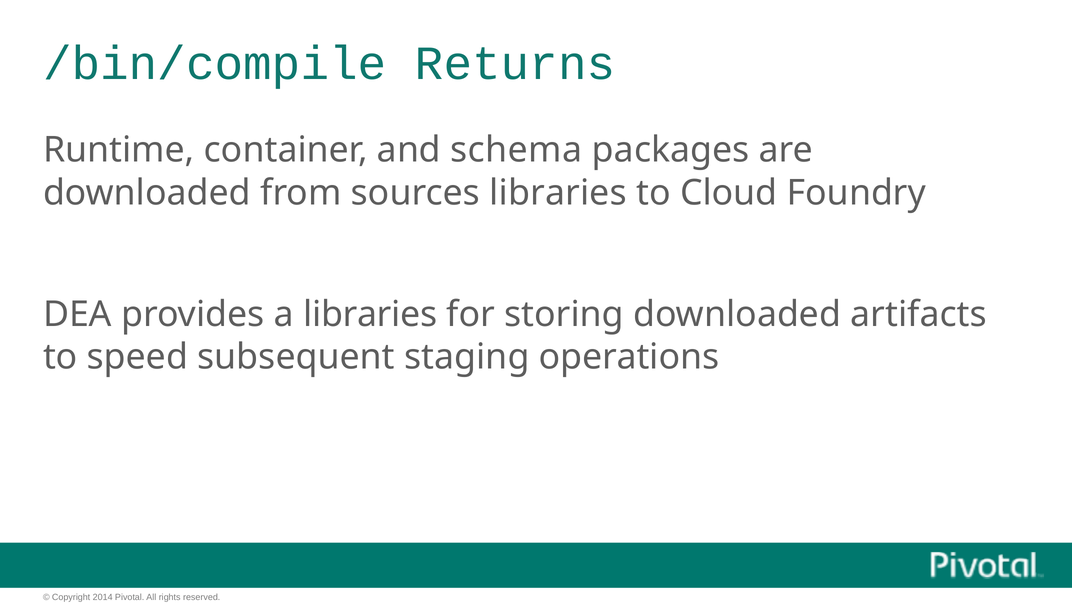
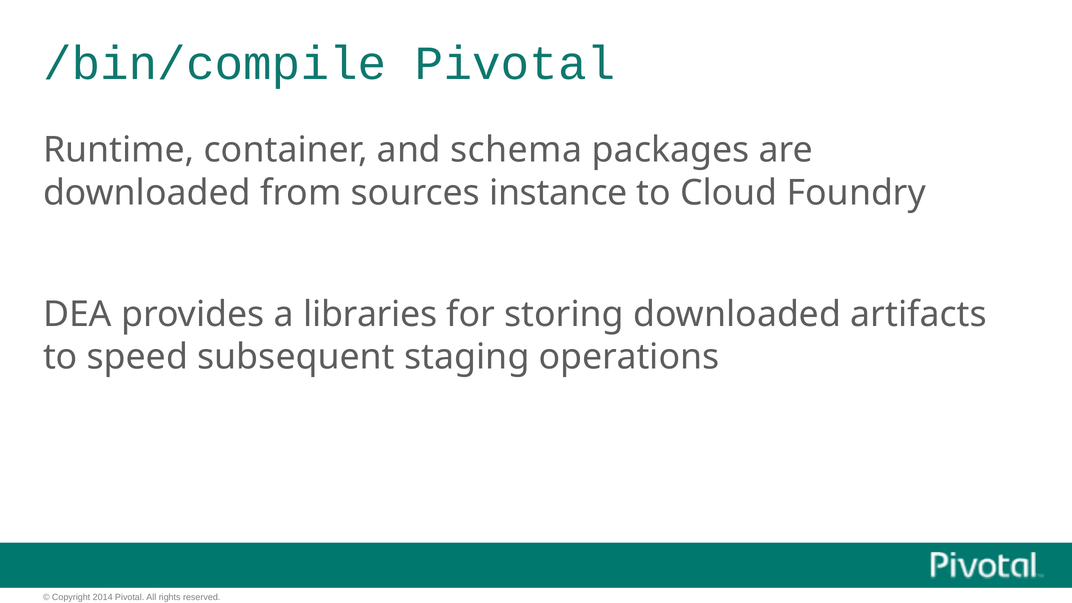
/bin/compile Returns: Returns -> Pivotal
sources libraries: libraries -> instance
